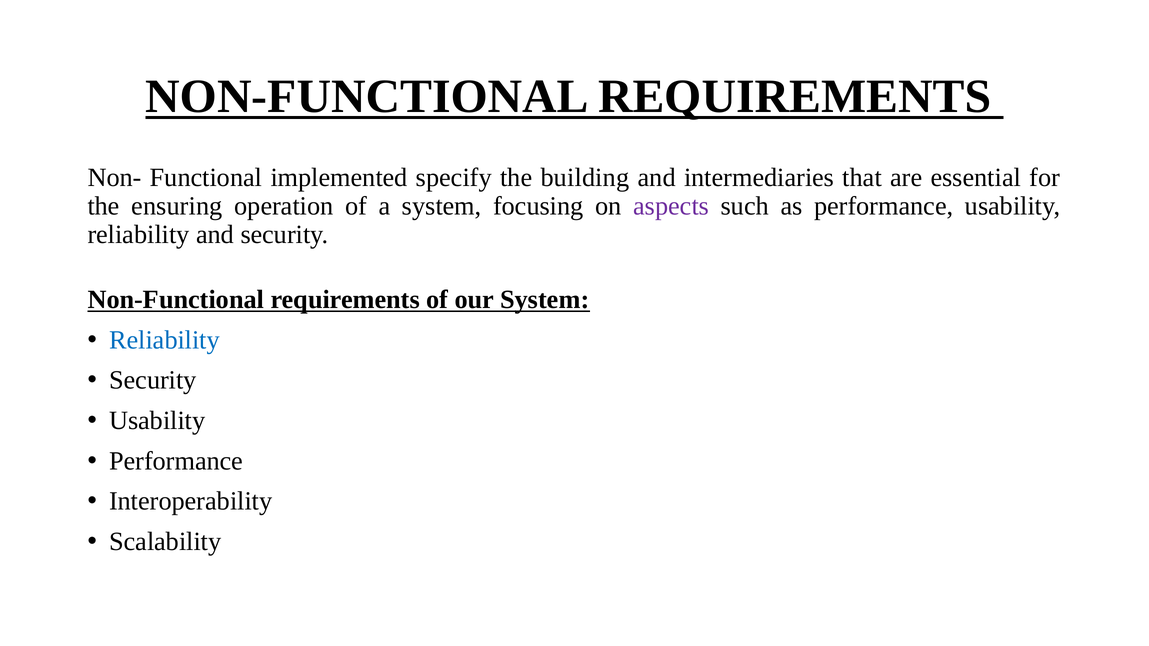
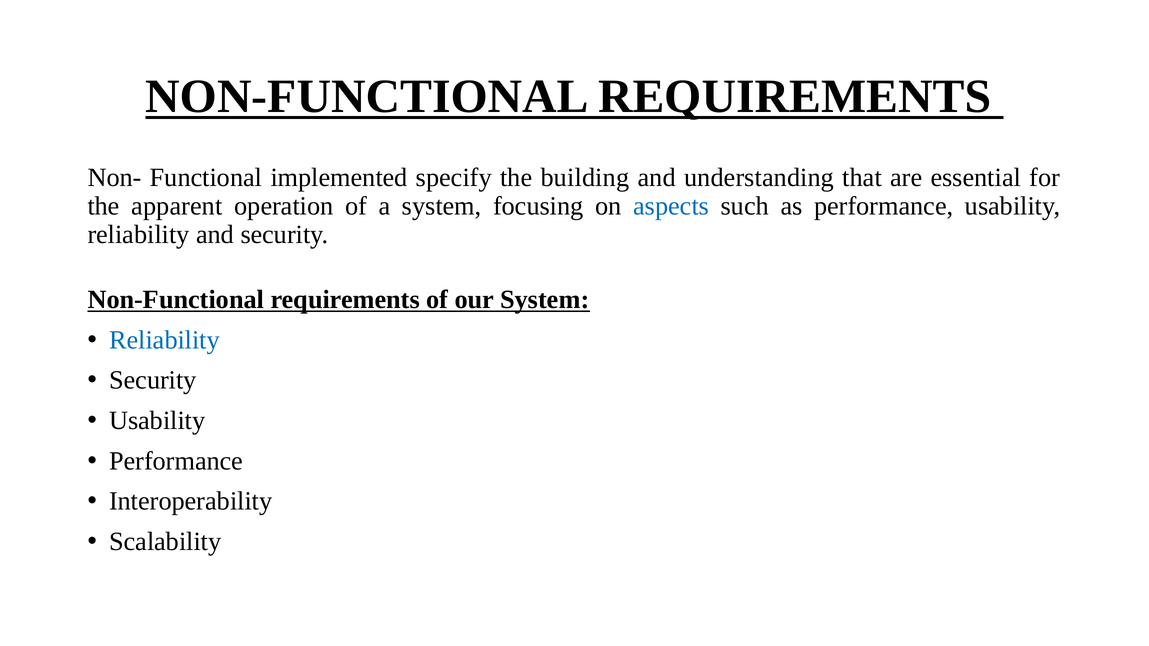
intermediaries: intermediaries -> understanding
ensuring: ensuring -> apparent
aspects colour: purple -> blue
